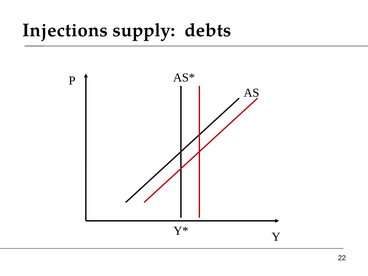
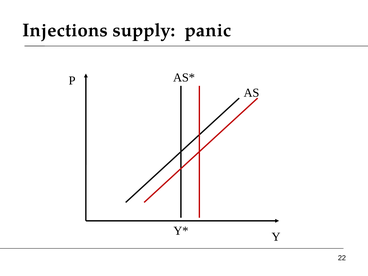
debts: debts -> panic
